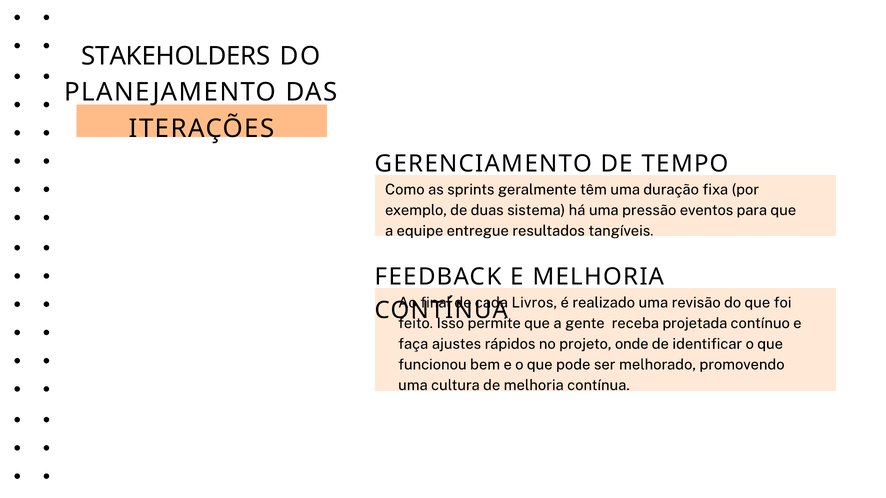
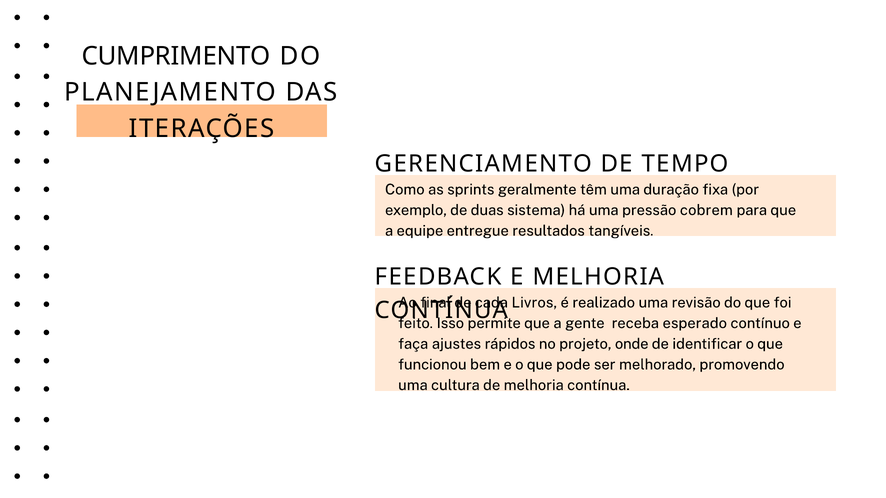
STAKEHOLDERS: STAKEHOLDERS -> CUMPRIMENTO
eventos: eventos -> cobrem
projetada: projetada -> esperado
